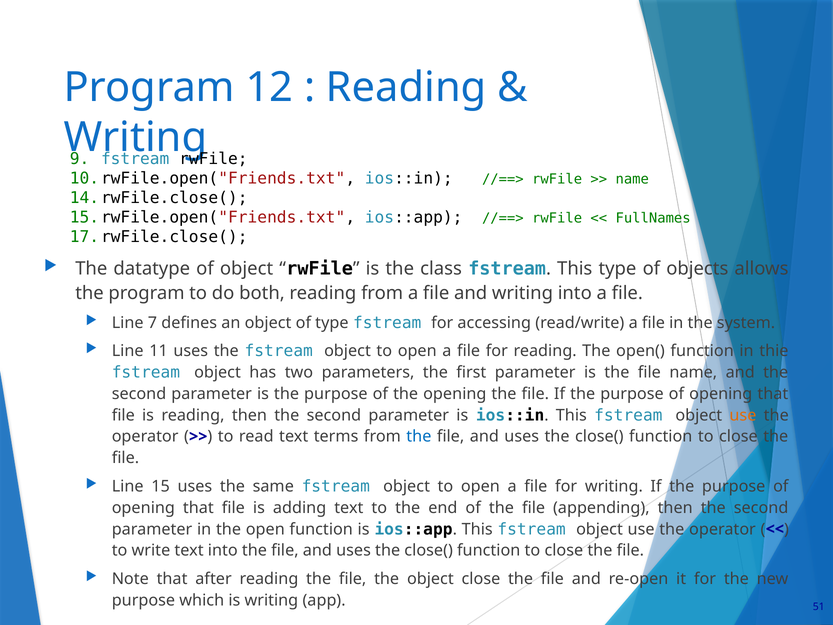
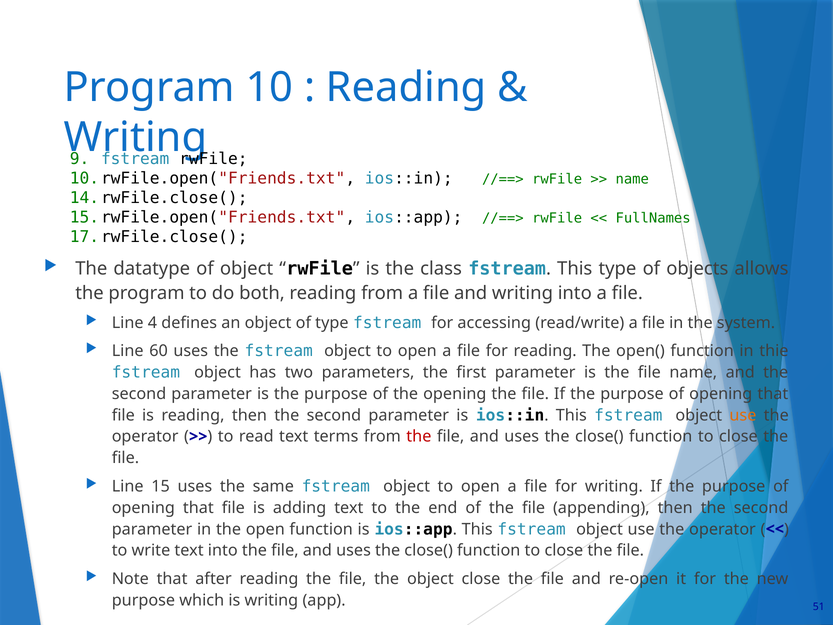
12: 12 -> 10
7: 7 -> 4
11: 11 -> 60
the at (419, 436) colour: blue -> red
